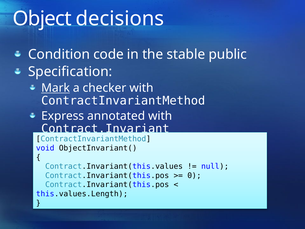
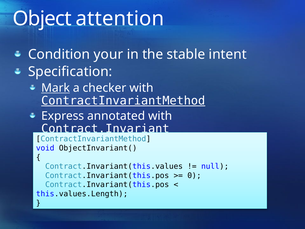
decisions: decisions -> attention
code: code -> your
public: public -> intent
ContractInvariantMethod at (123, 101) underline: none -> present
